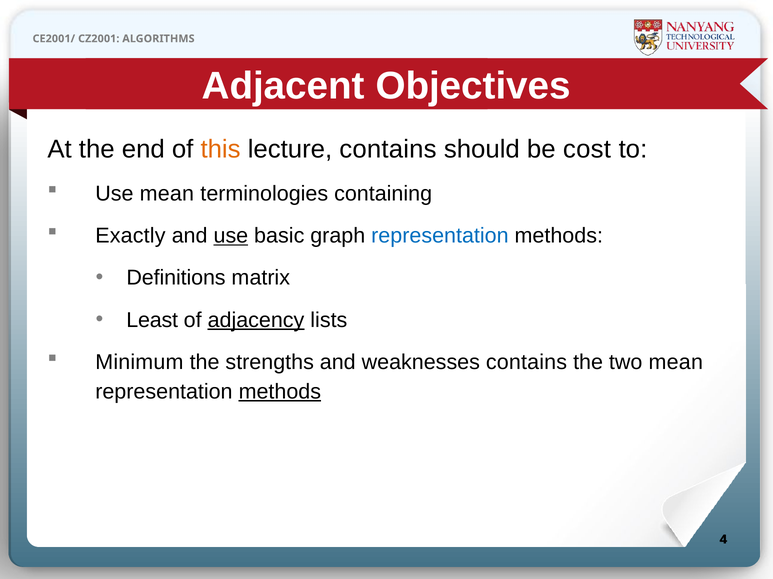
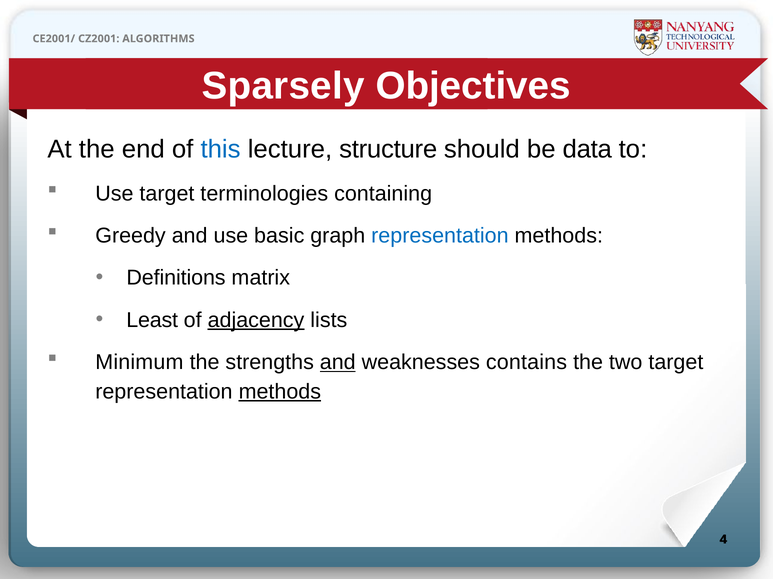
Adjacent: Adjacent -> Sparsely
this colour: orange -> blue
lecture contains: contains -> structure
cost: cost -> data
Use mean: mean -> target
Exactly: Exactly -> Greedy
use at (231, 236) underline: present -> none
and at (338, 363) underline: none -> present
two mean: mean -> target
